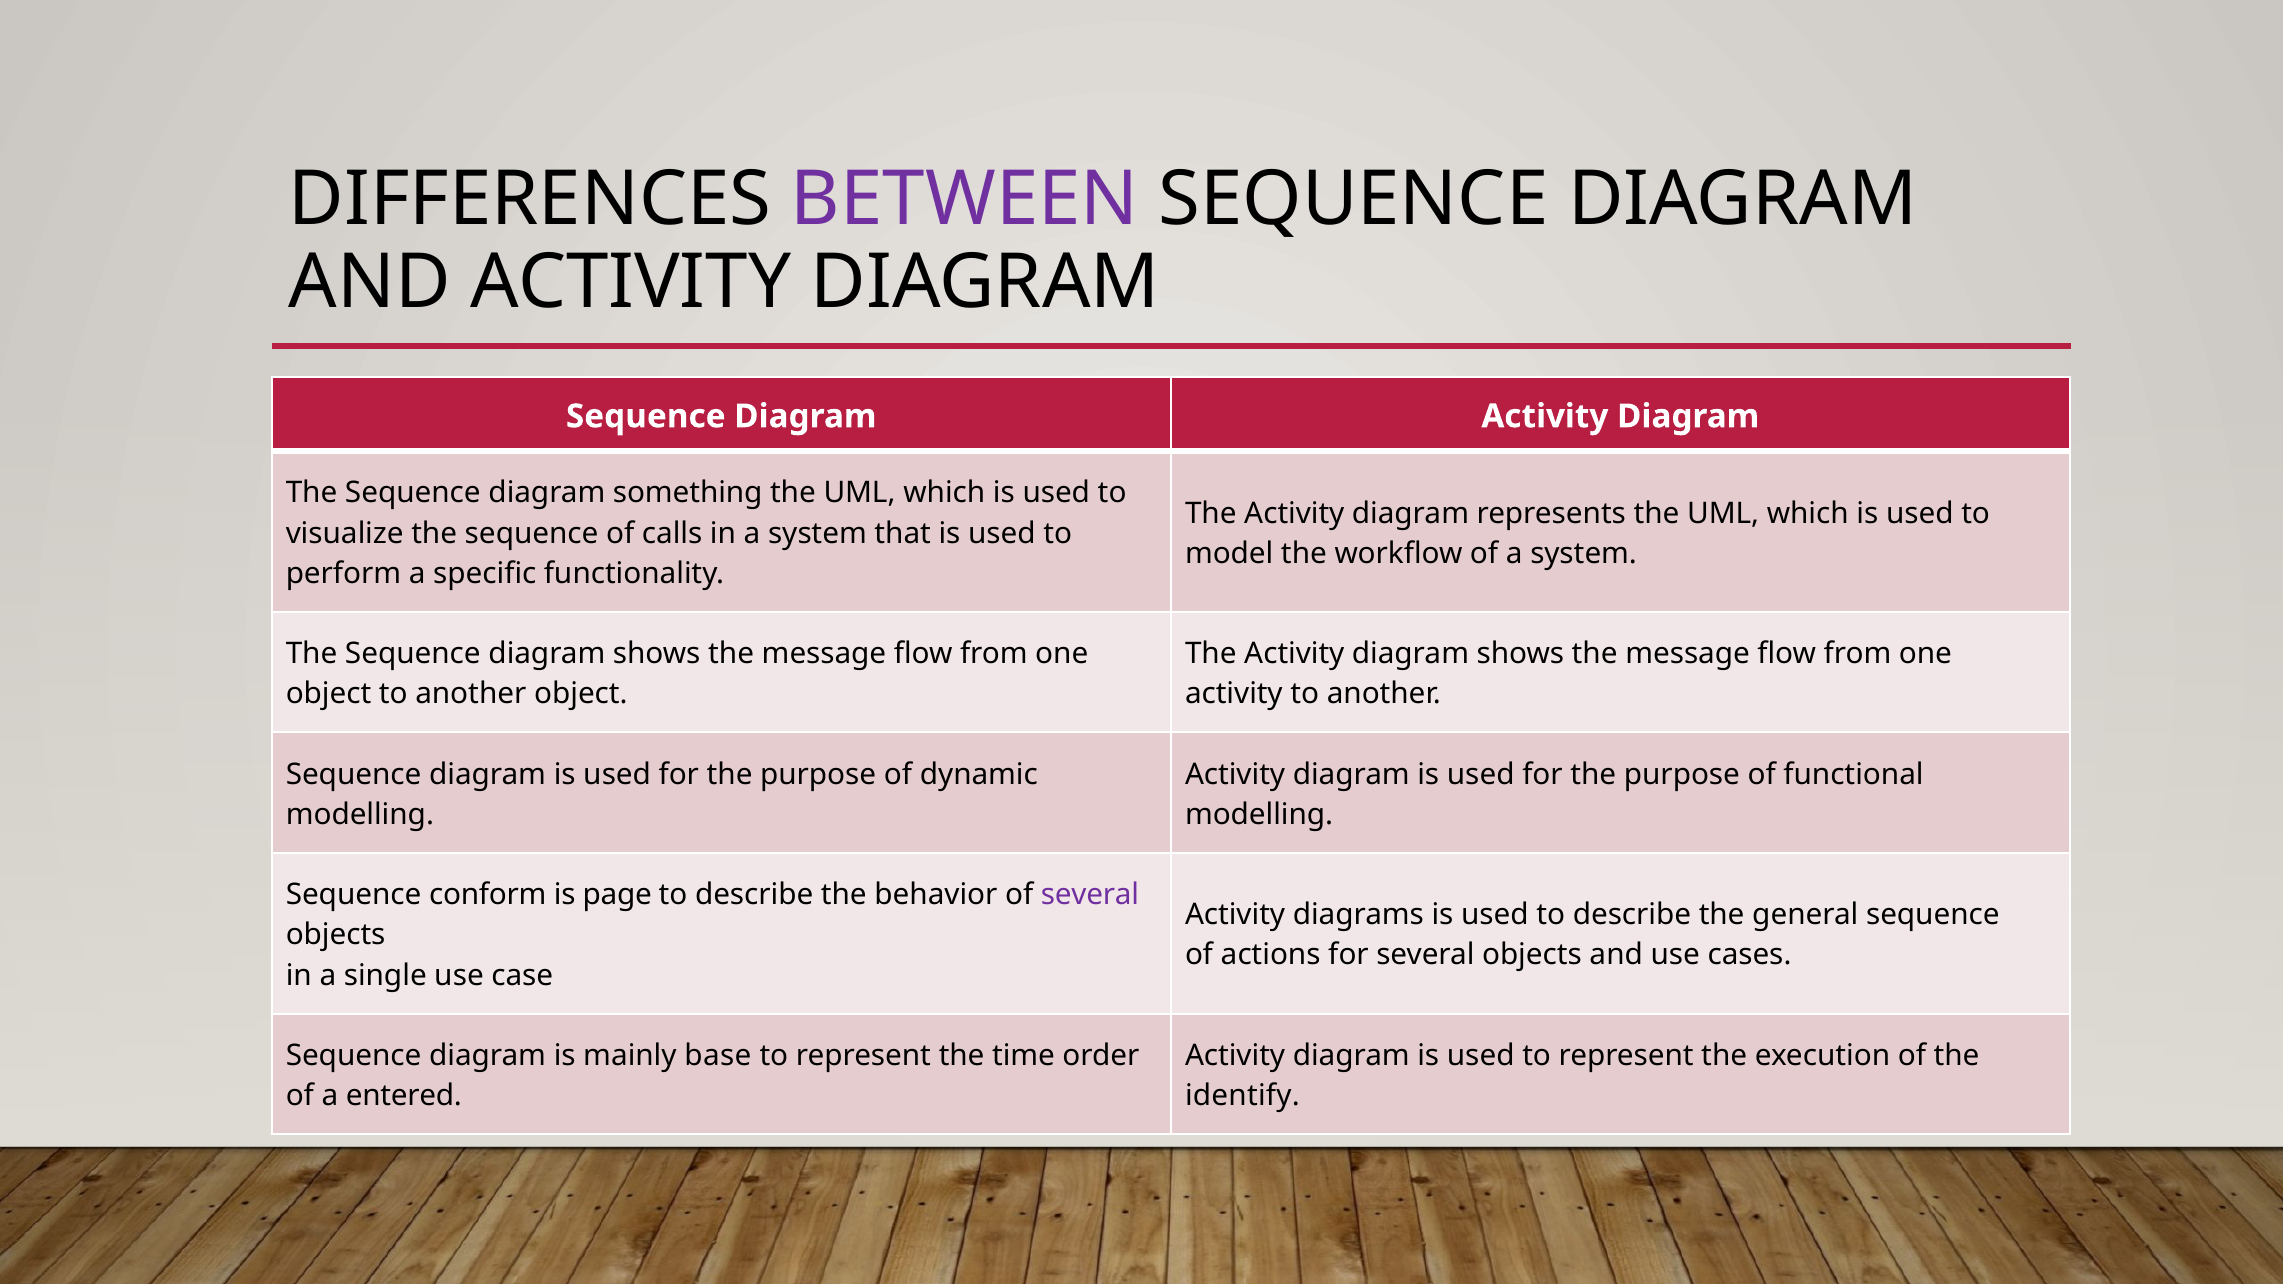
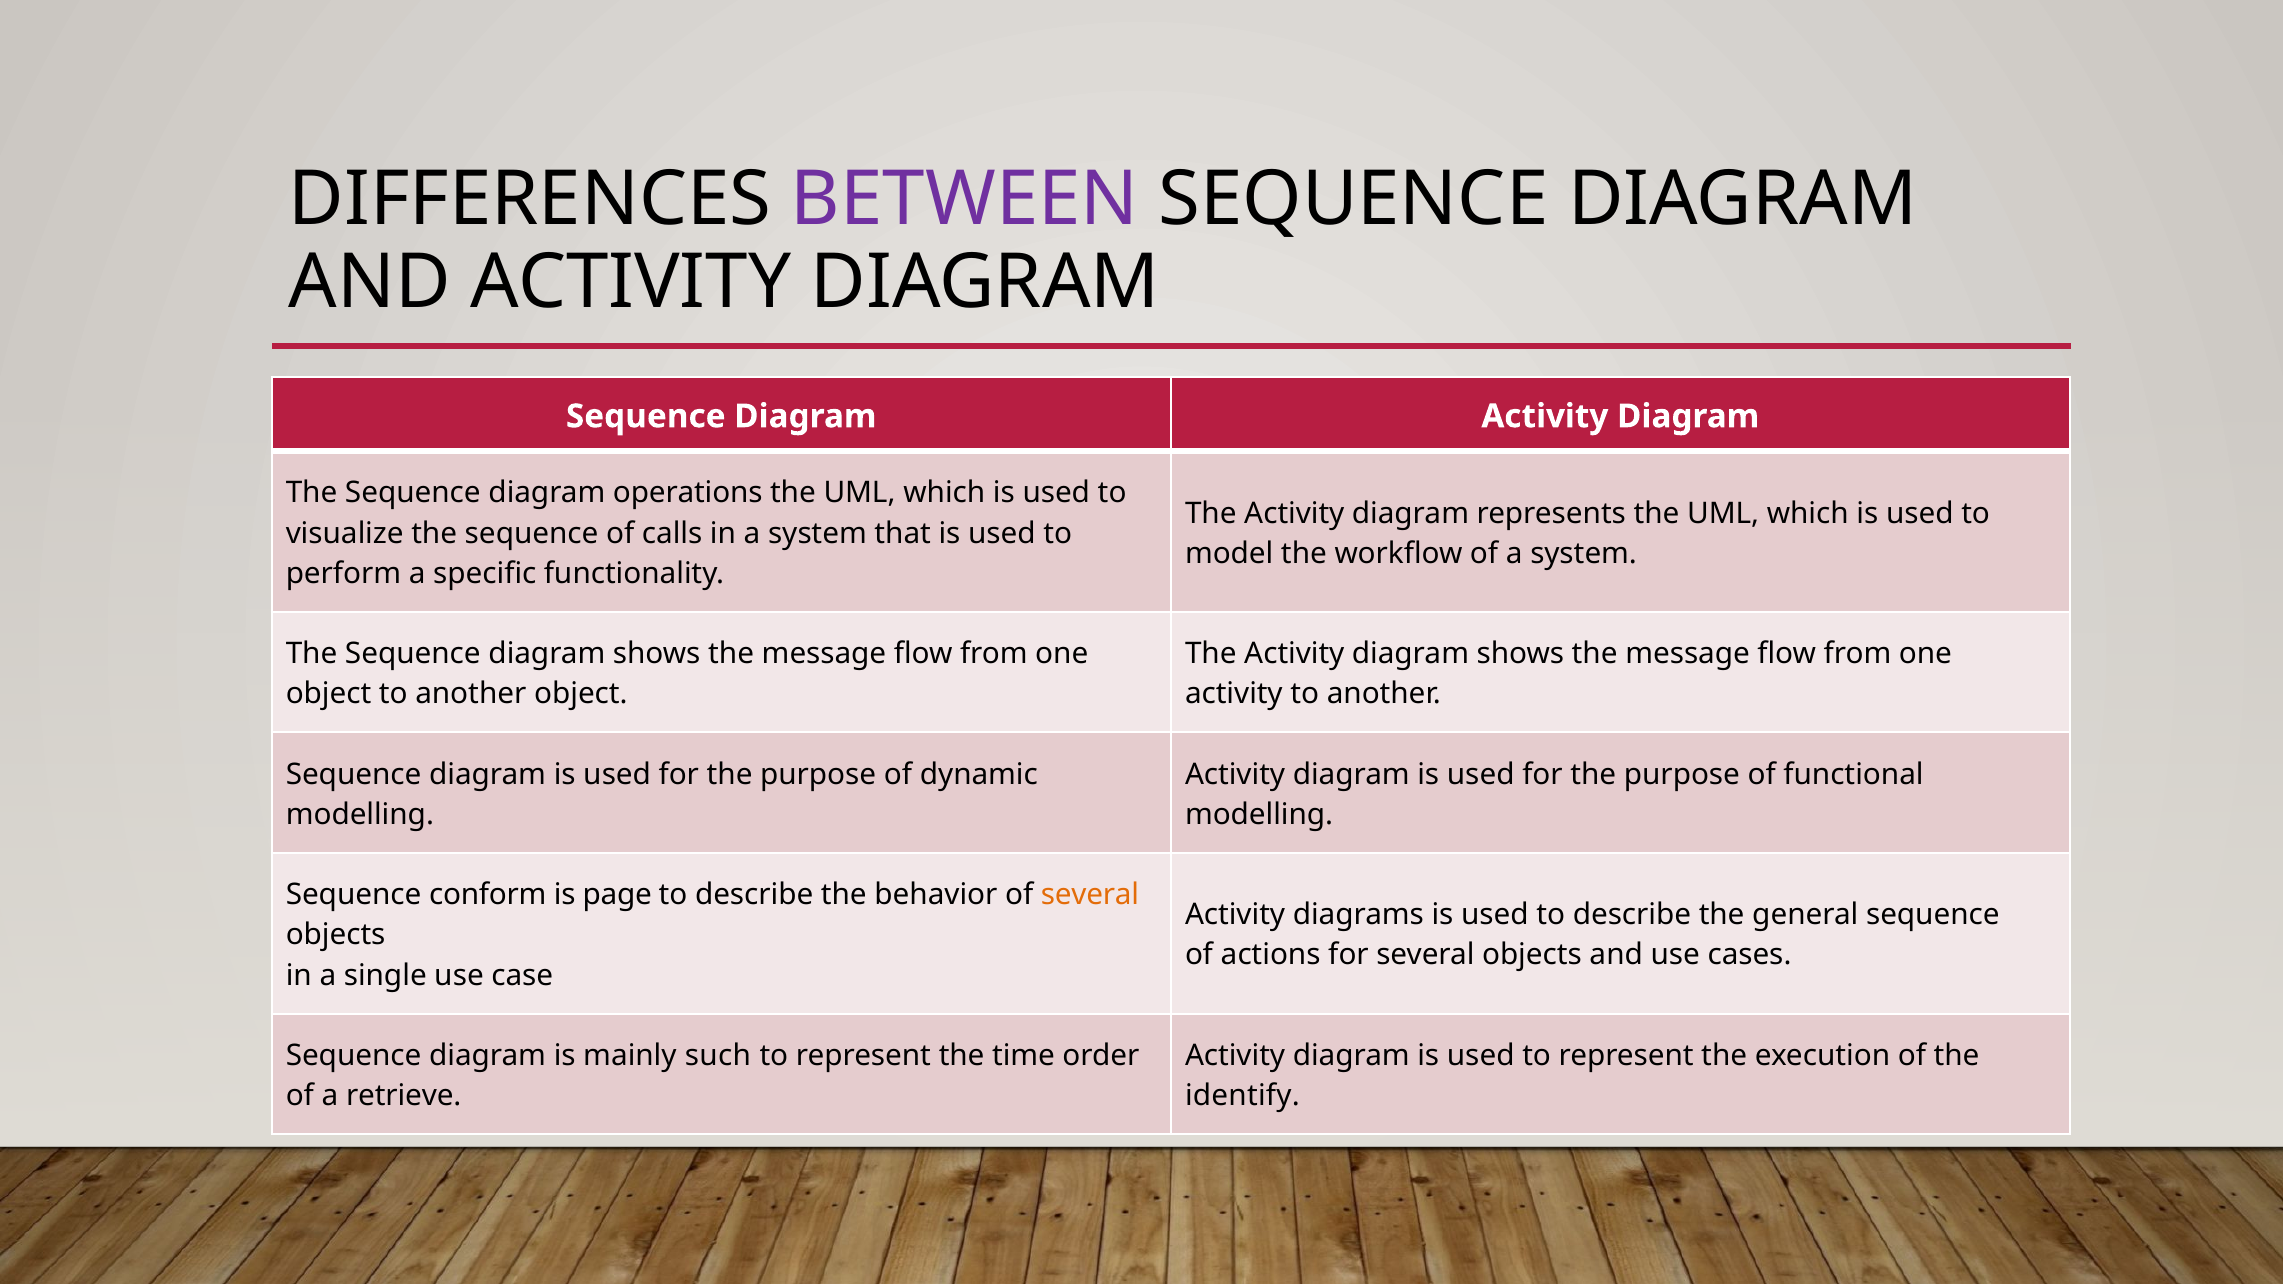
something: something -> operations
several at (1090, 895) colour: purple -> orange
base: base -> such
entered: entered -> retrieve
